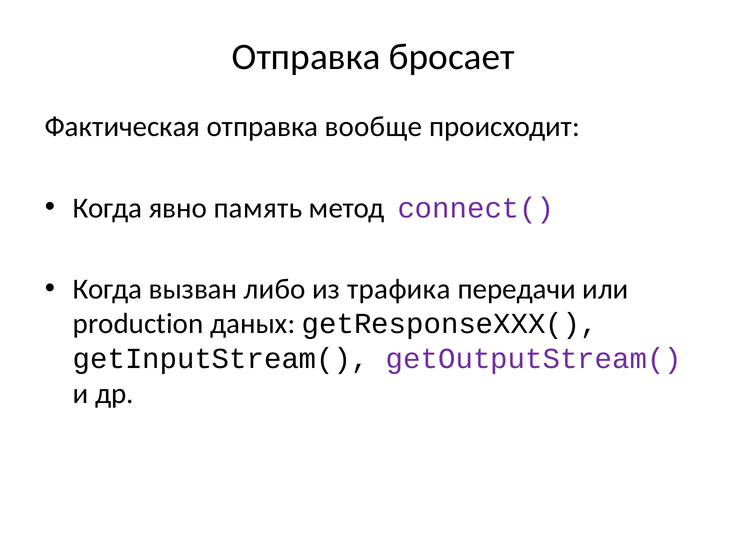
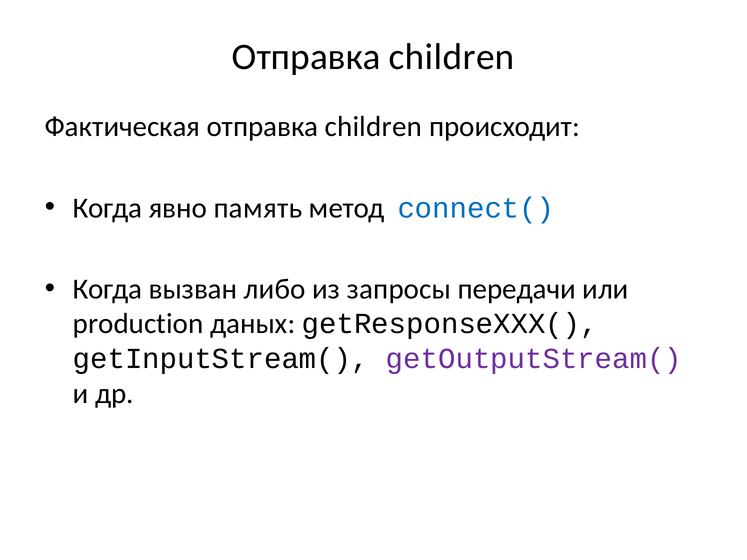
бросает at (452, 57): бросает -> children
Фактическая отправка вообще: вообще -> children
connect( colour: purple -> blue
трафика: трафика -> запросы
